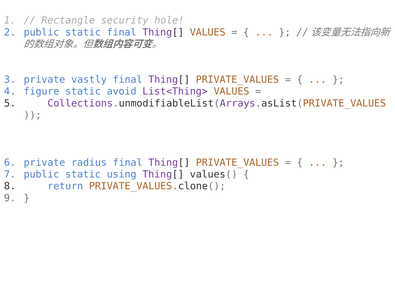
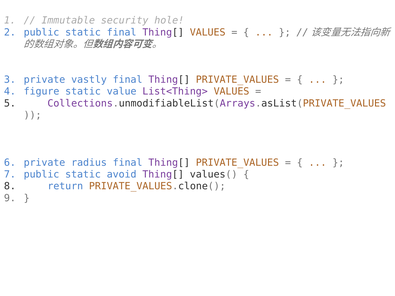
Rectangle: Rectangle -> Immutable
avoid: avoid -> value
using: using -> avoid
